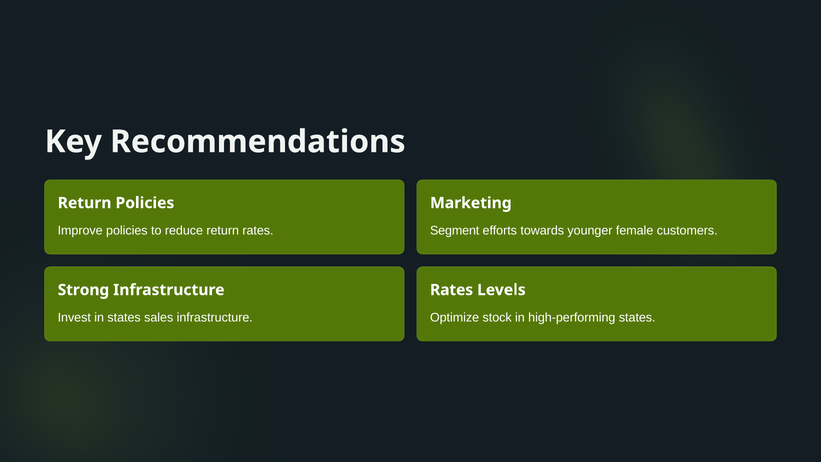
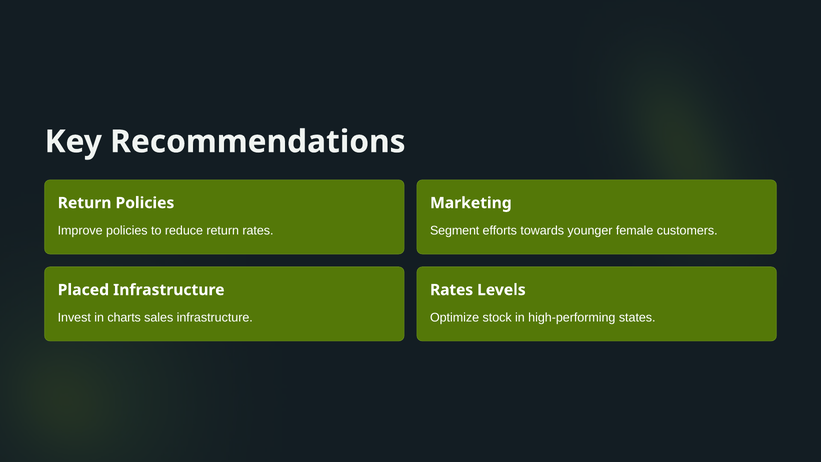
Strong: Strong -> Placed
in states: states -> charts
